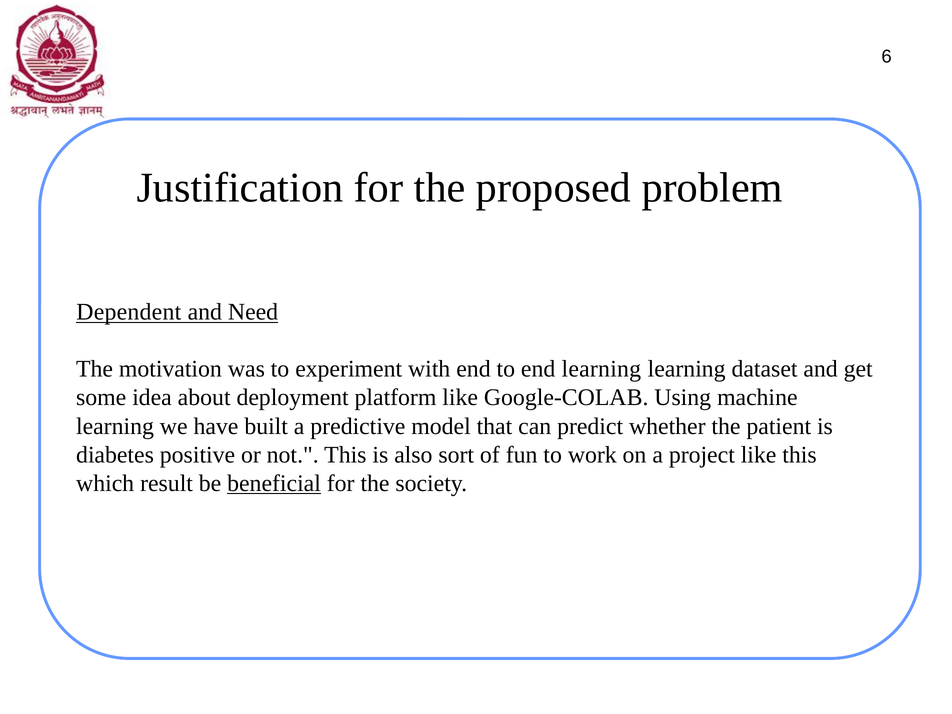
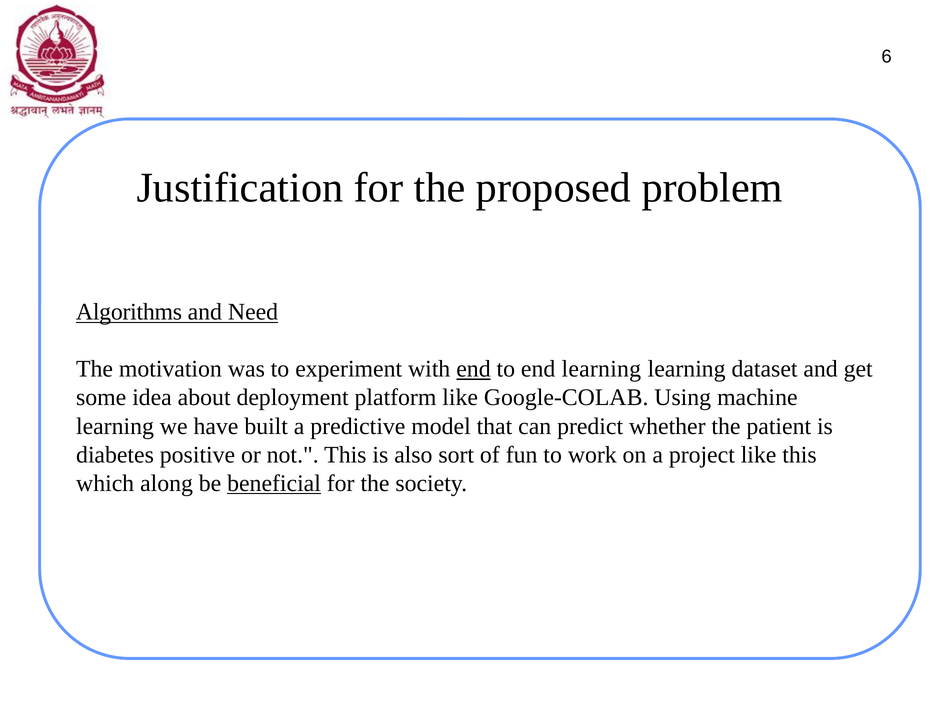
Dependent: Dependent -> Algorithms
end at (473, 369) underline: none -> present
result: result -> along
